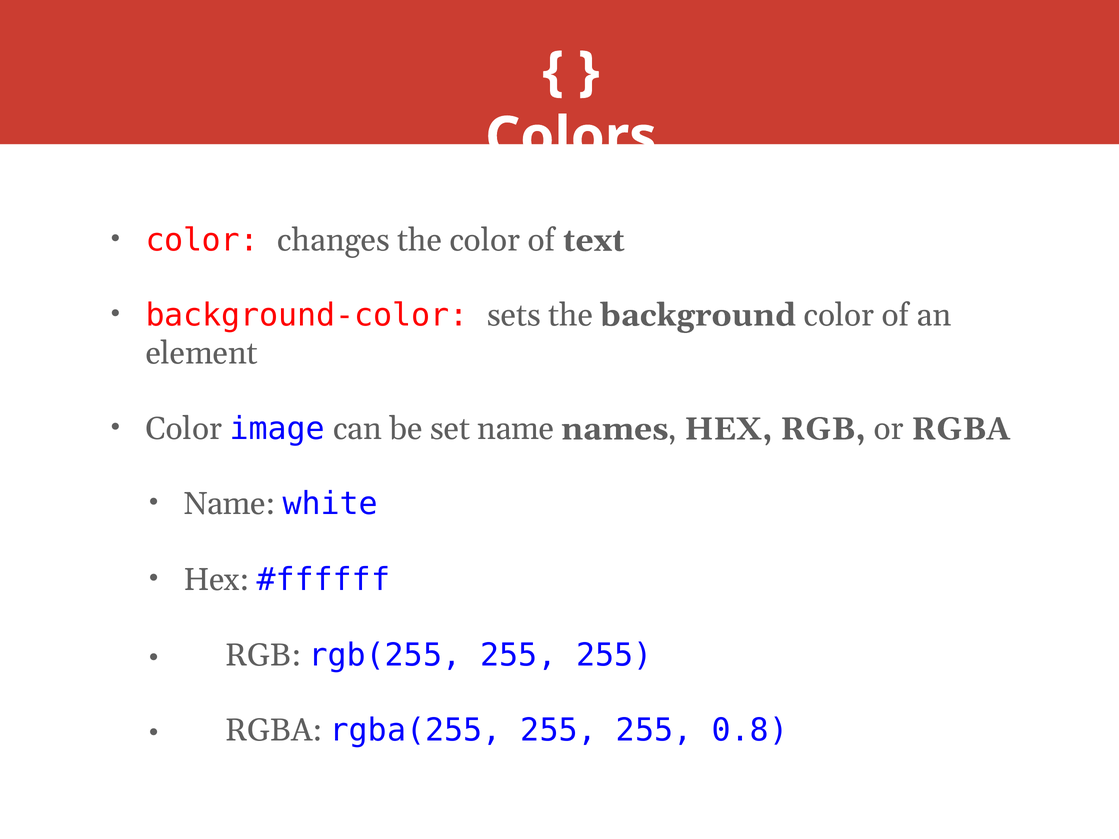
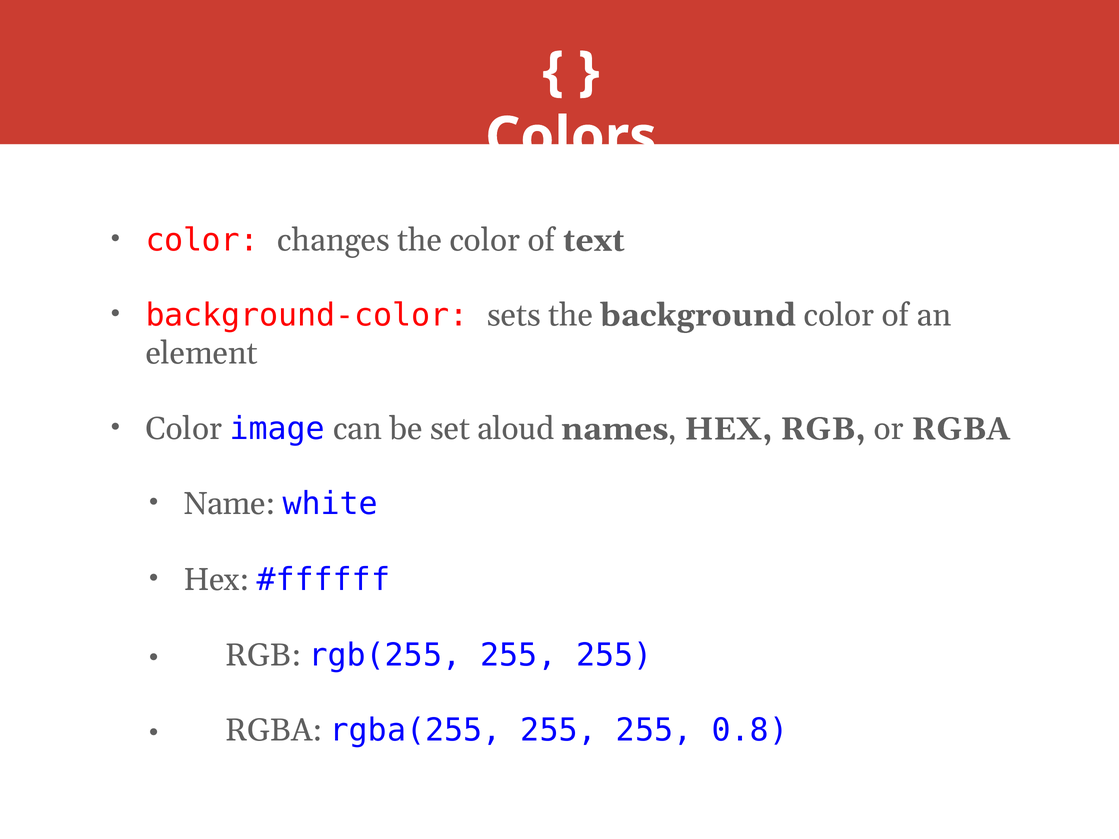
set name: name -> aloud
